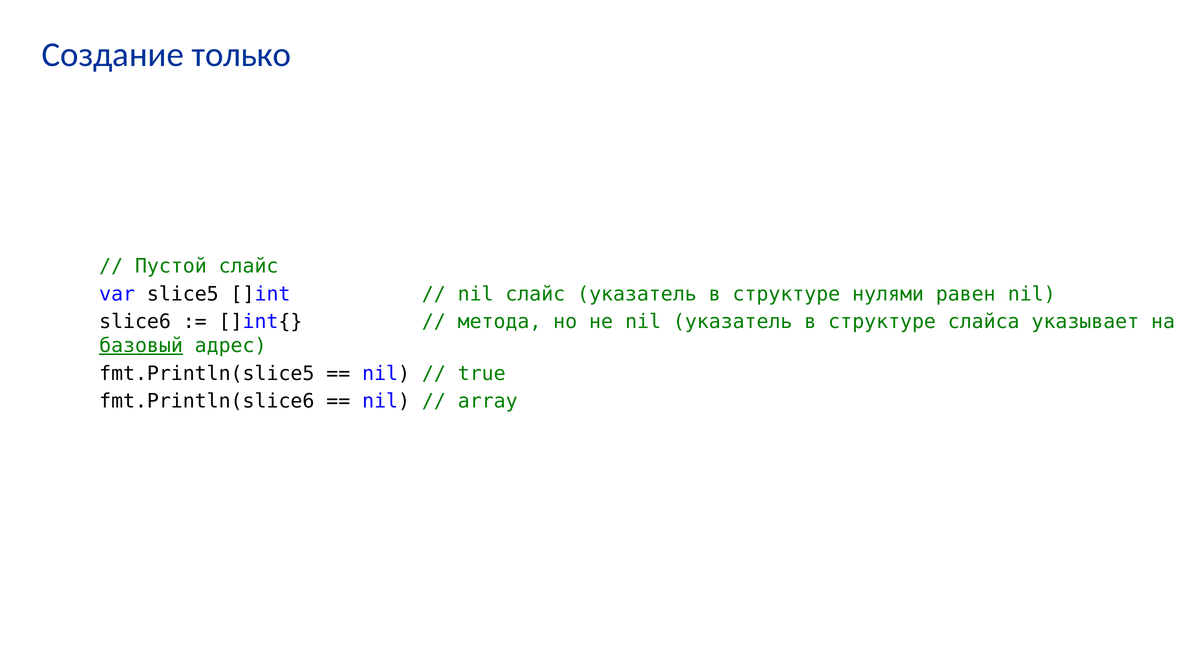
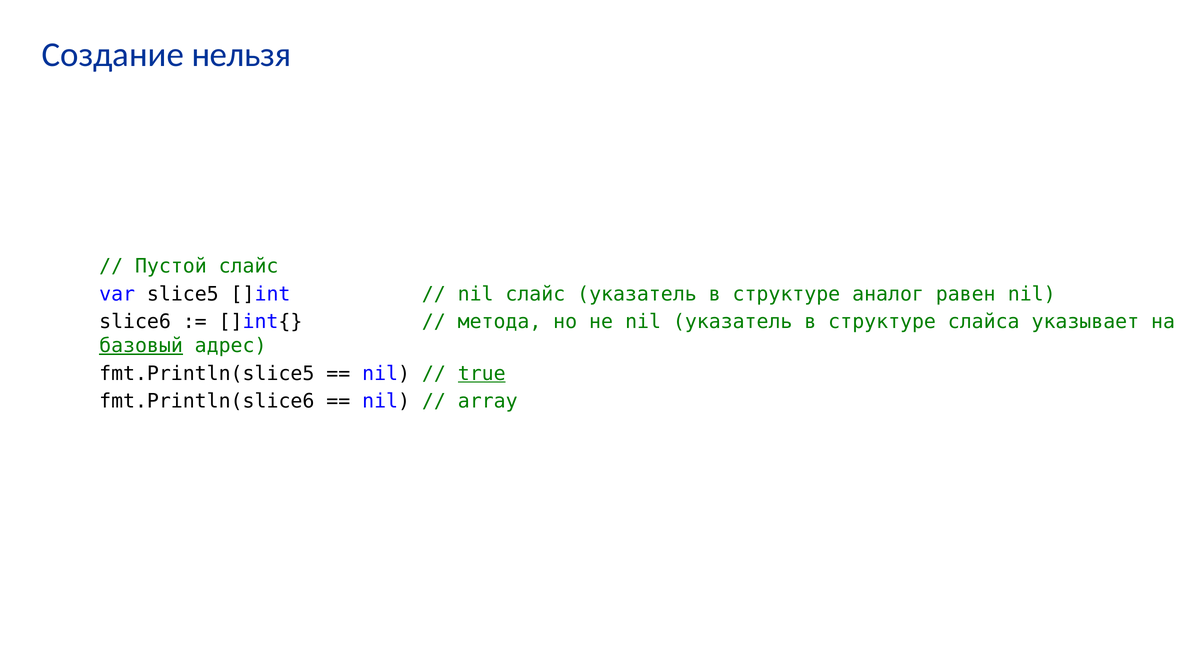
только: только -> нельзя
нулями: нулями -> аналог
true underline: none -> present
